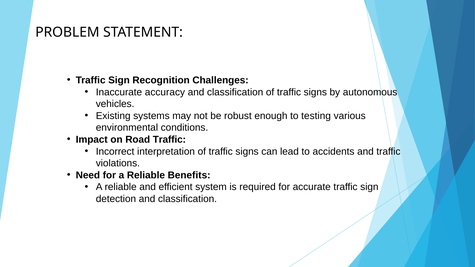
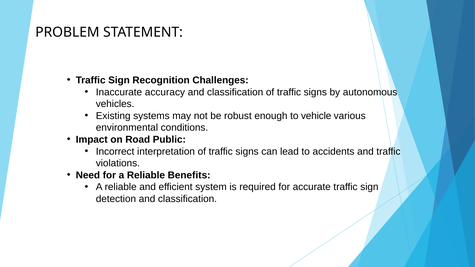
testing: testing -> vehicle
Road Traffic: Traffic -> Public
